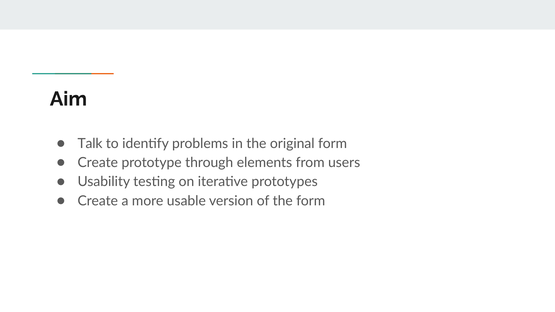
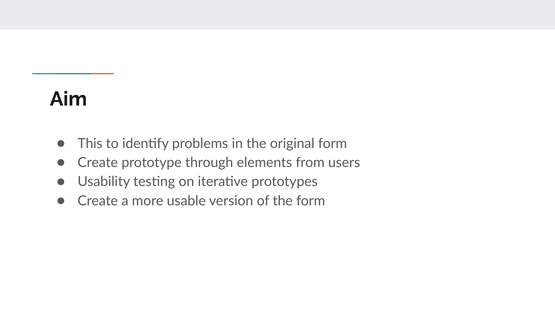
Talk: Talk -> This
